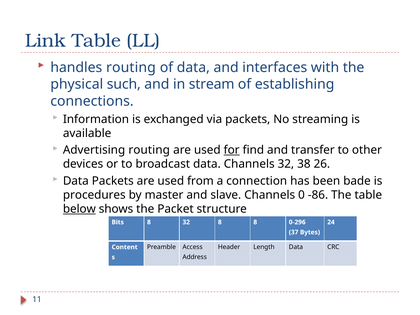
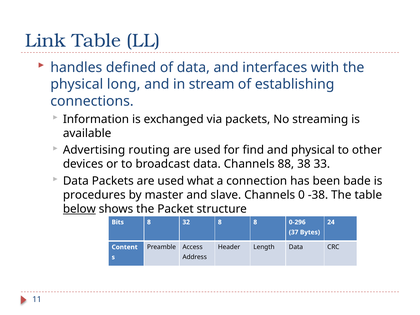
handles routing: routing -> defined
such: such -> long
for underline: present -> none
and transfer: transfer -> physical
Channels 32: 32 -> 88
26: 26 -> 33
from: from -> what
-86: -86 -> -38
